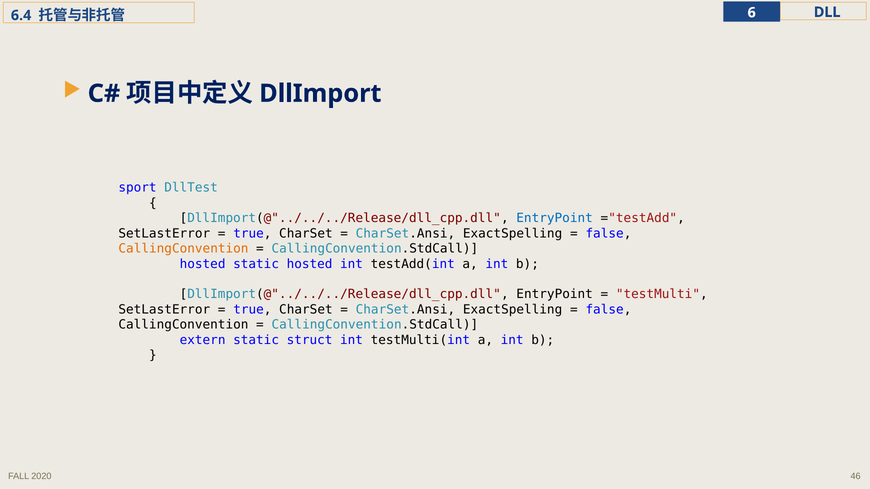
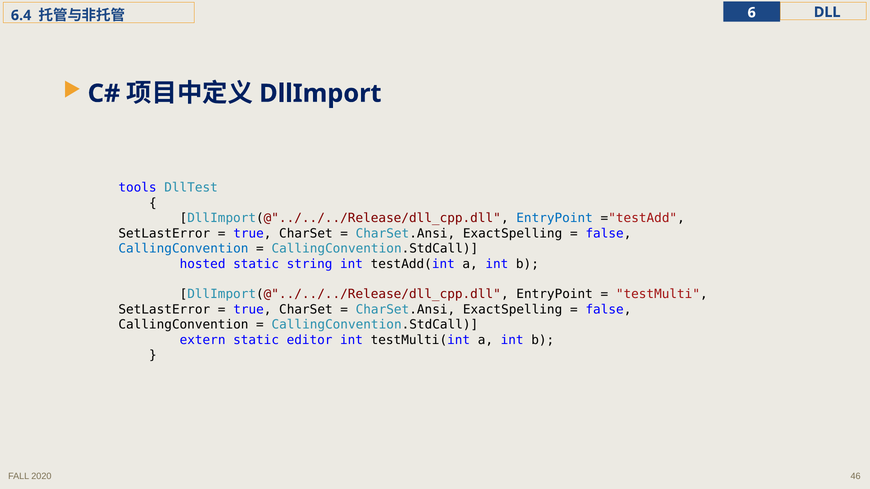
sport: sport -> tools
CallingConvention at (183, 249) colour: orange -> blue
static hosted: hosted -> string
struct: struct -> editor
